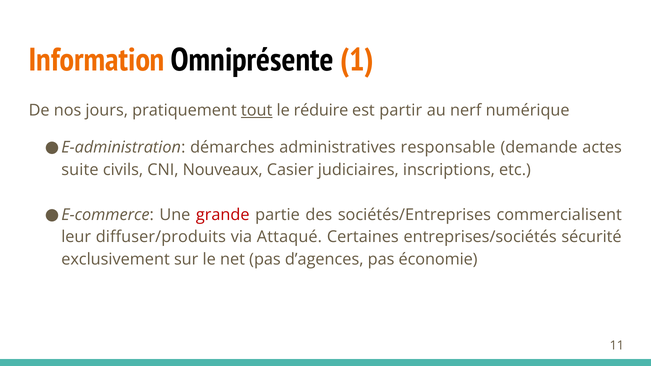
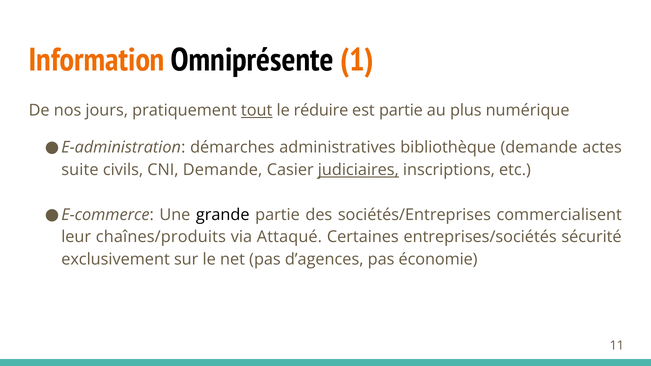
est partir: partir -> partie
nerf: nerf -> plus
responsable: responsable -> bibliothèque
CNI Nouveaux: Nouveaux -> Demande
judiciaires underline: none -> present
grande colour: red -> black
diffuser/produits: diffuser/produits -> chaînes/produits
